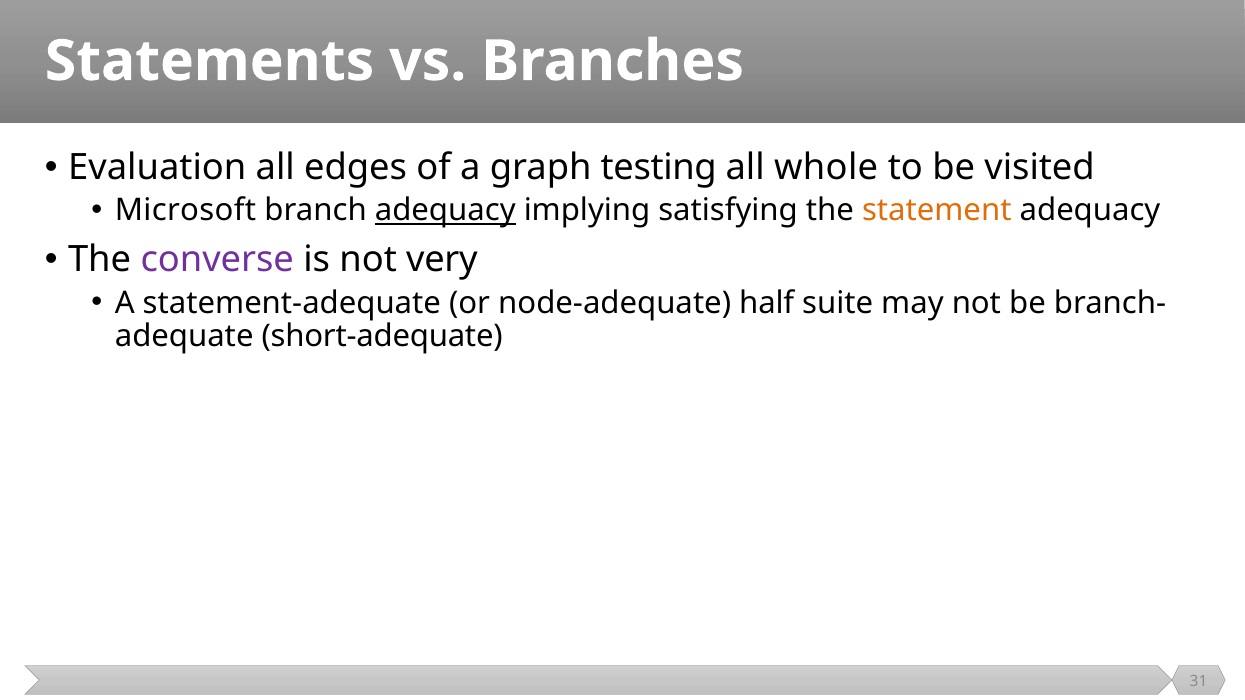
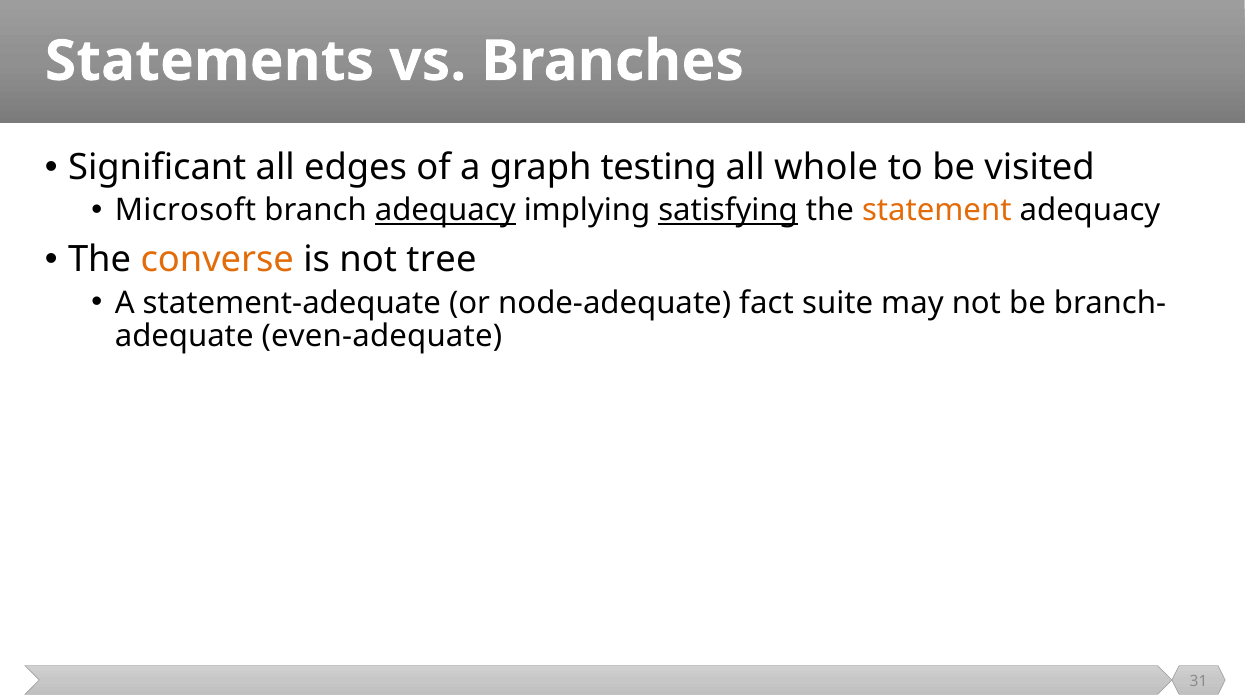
Evaluation: Evaluation -> Significant
satisfying underline: none -> present
converse colour: purple -> orange
very: very -> tree
half: half -> fact
short-adequate: short-adequate -> even-adequate
